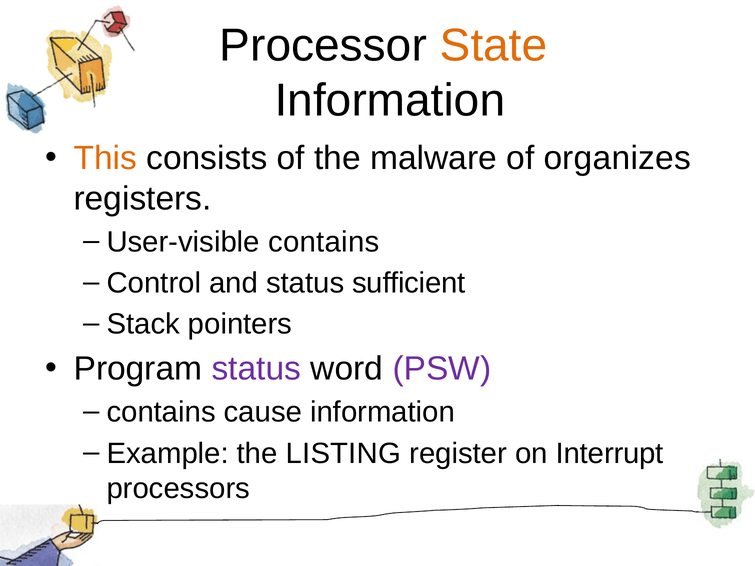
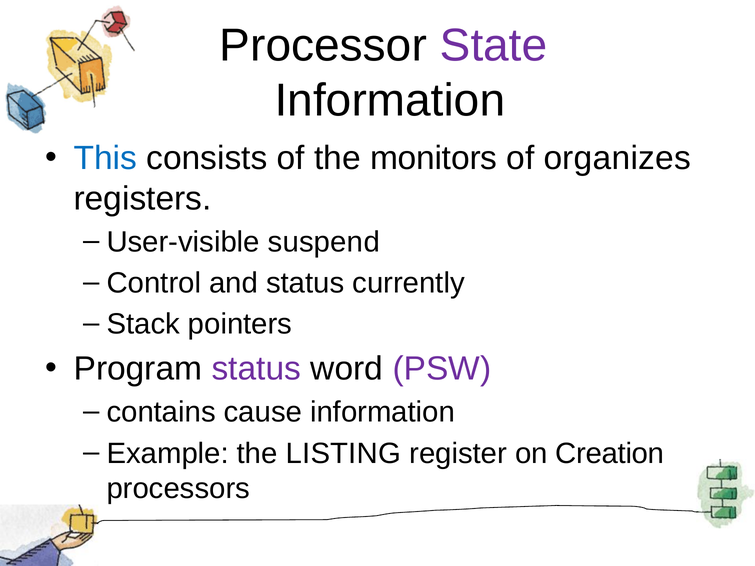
State colour: orange -> purple
This colour: orange -> blue
malware: malware -> monitors
User-visible contains: contains -> suspend
sufficient: sufficient -> currently
Interrupt: Interrupt -> Creation
